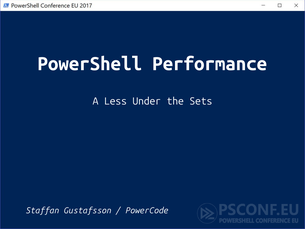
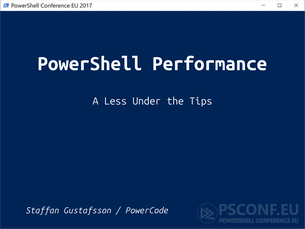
Sets: Sets -> Tips
